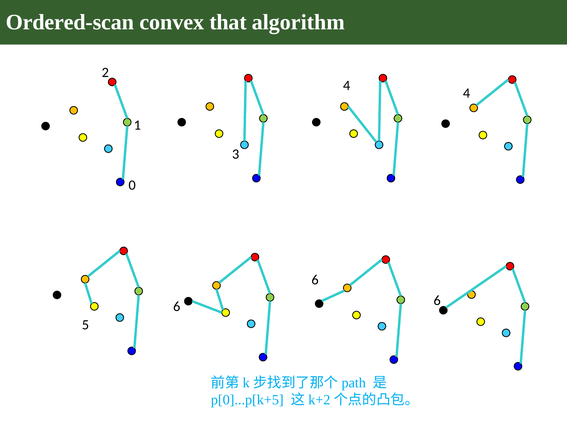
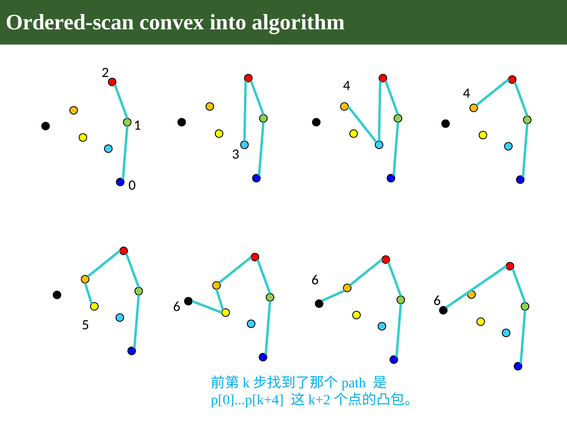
that: that -> into
p[0]...p[k+5: p[0]...p[k+5 -> p[0]...p[k+4
